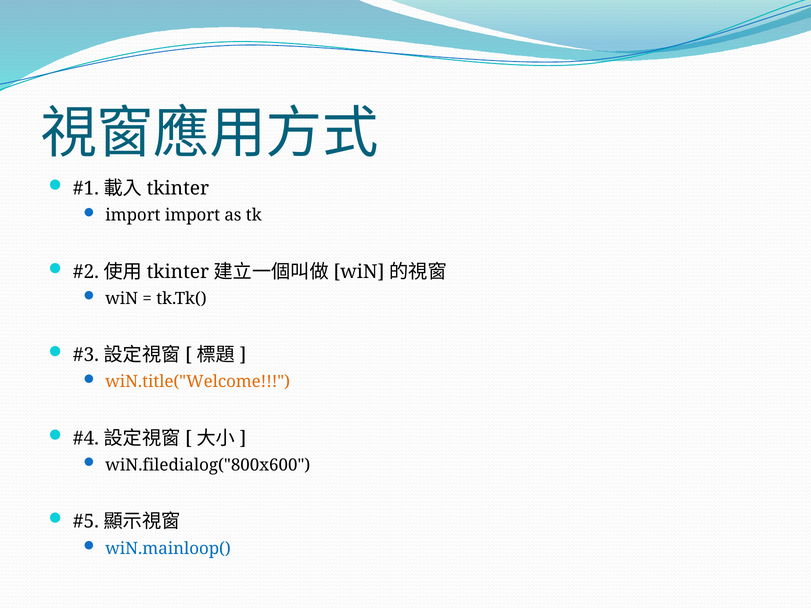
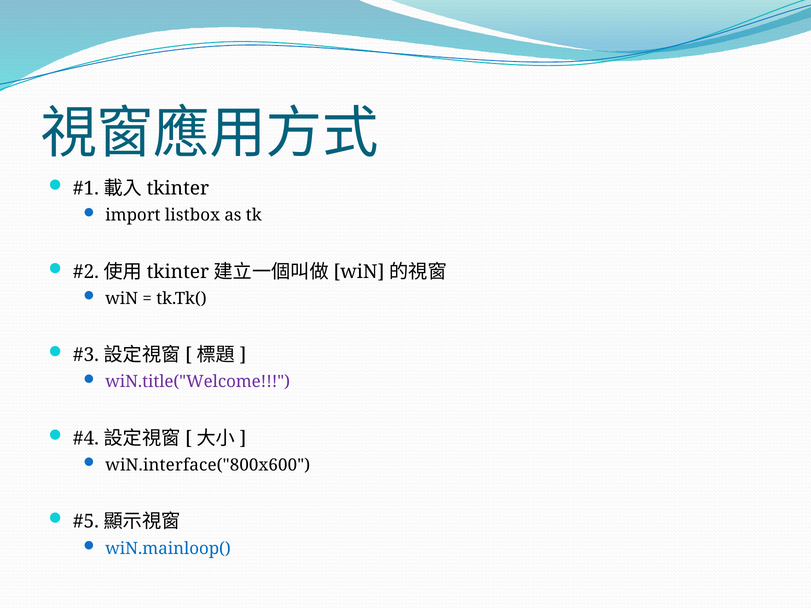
import import: import -> listbox
wiN.title("Welcome colour: orange -> purple
wiN.filedialog("800x600: wiN.filedialog("800x600 -> wiN.interface("800x600
